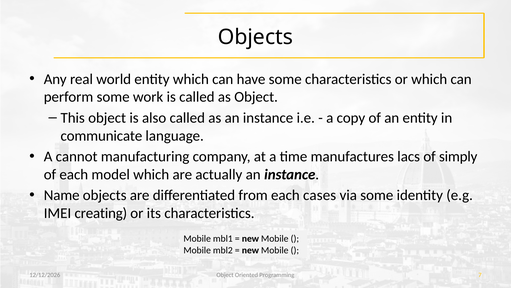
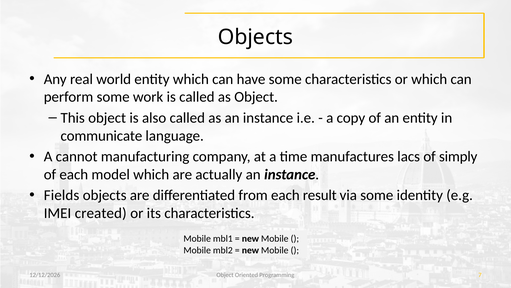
Name: Name -> Fields
cases: cases -> result
creating: creating -> created
